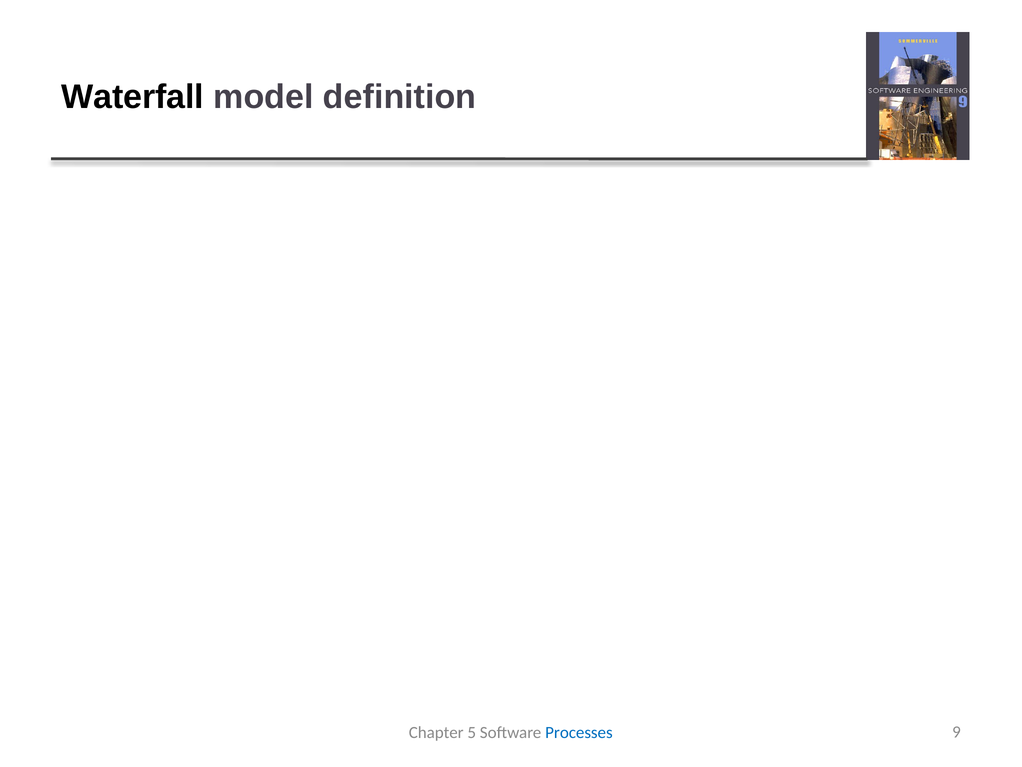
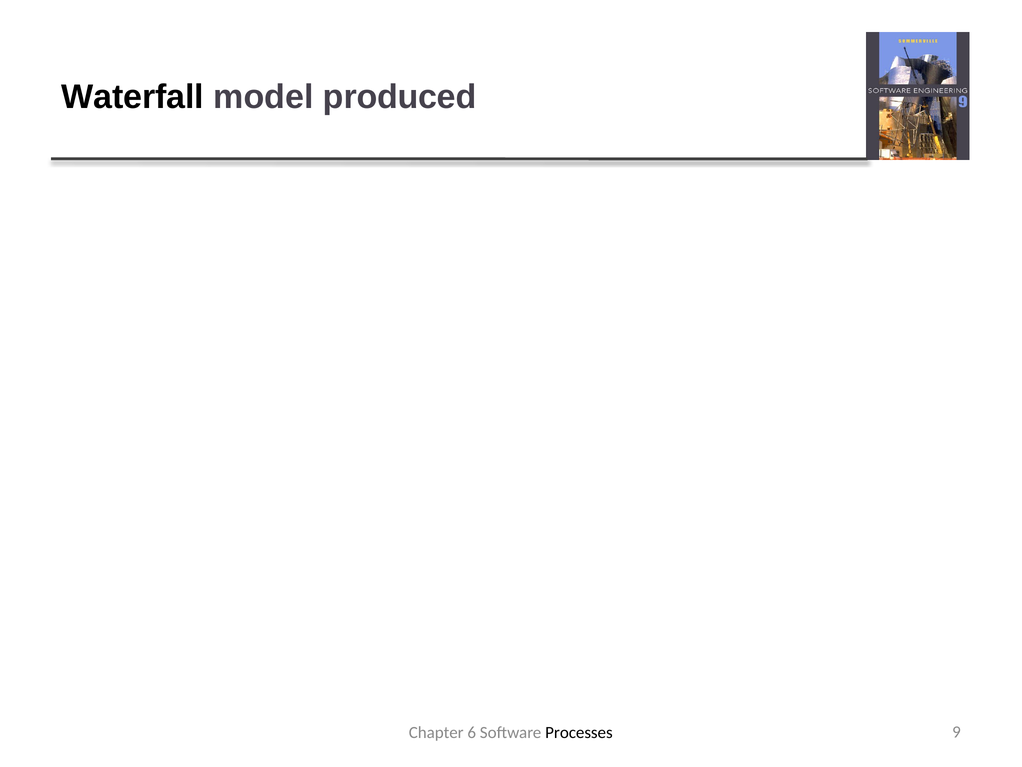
definition: definition -> produced
5: 5 -> 6
Processes colour: blue -> black
